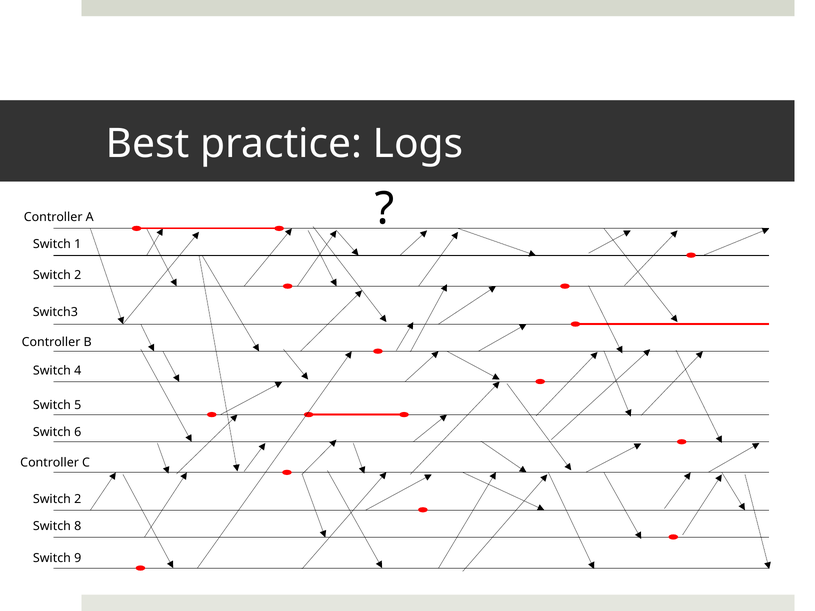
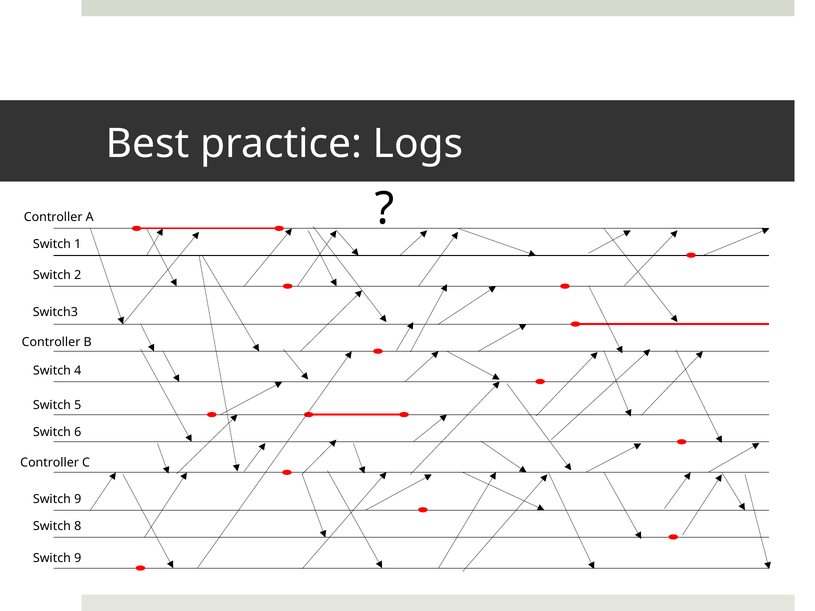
2 at (78, 499): 2 -> 9
